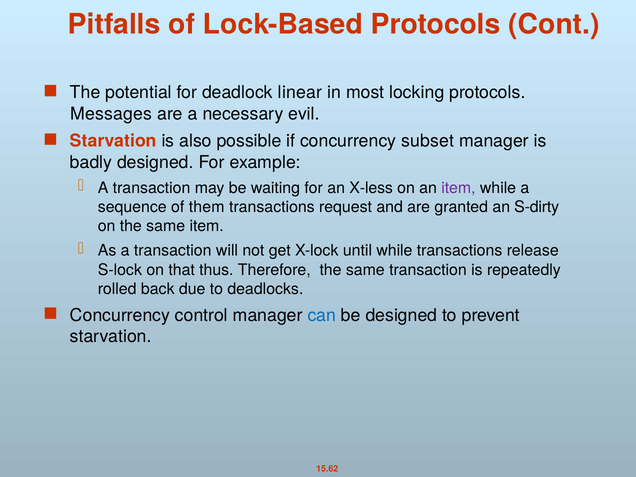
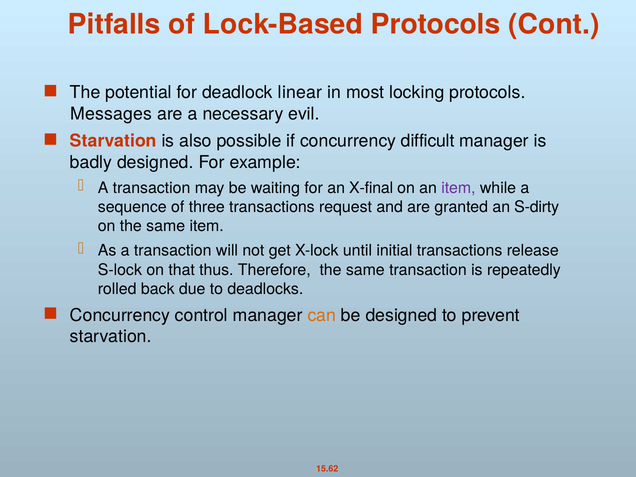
subset: subset -> difficult
X-less: X-less -> X-final
them: them -> three
until while: while -> initial
can colour: blue -> orange
